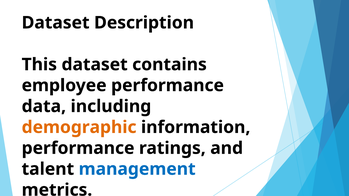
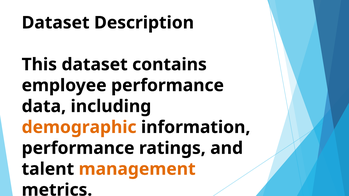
management colour: blue -> orange
